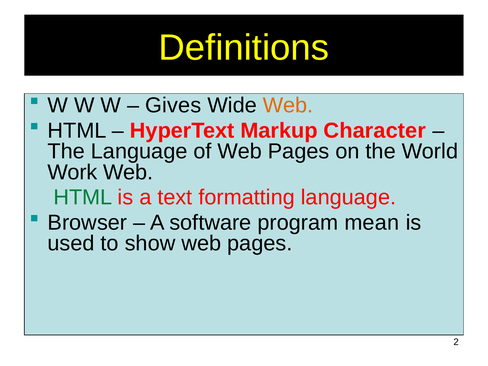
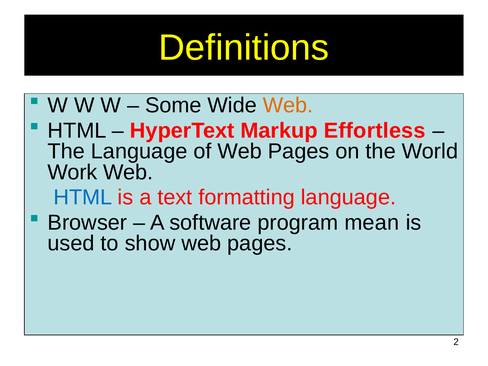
Gives: Gives -> Some
Character: Character -> Effortless
HTML at (83, 197) colour: green -> blue
